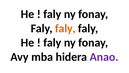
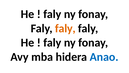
Anao colour: purple -> blue
